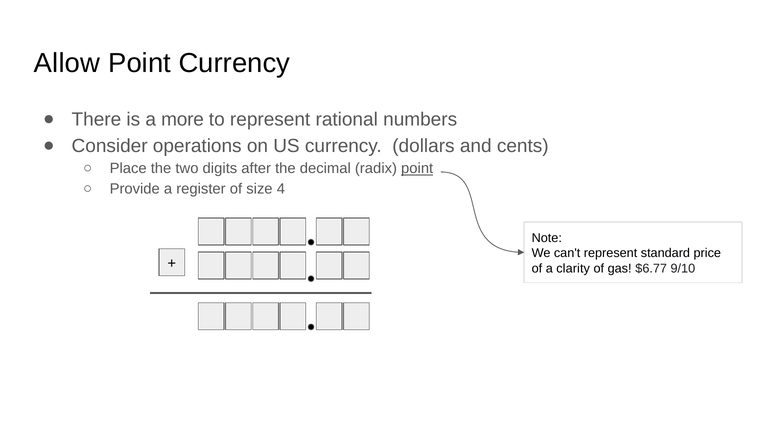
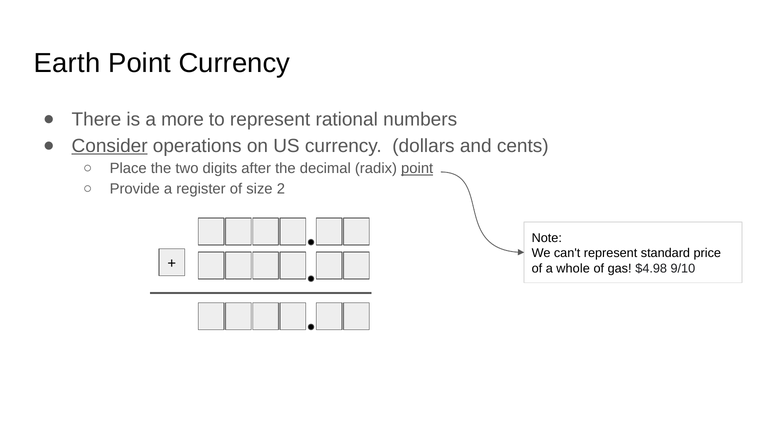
Allow: Allow -> Earth
Consider underline: none -> present
4: 4 -> 2
clarity: clarity -> whole
$6.77: $6.77 -> $4.98
